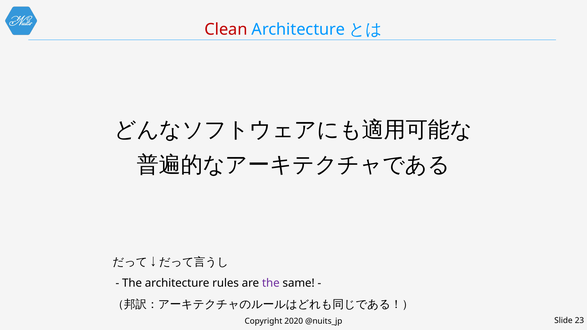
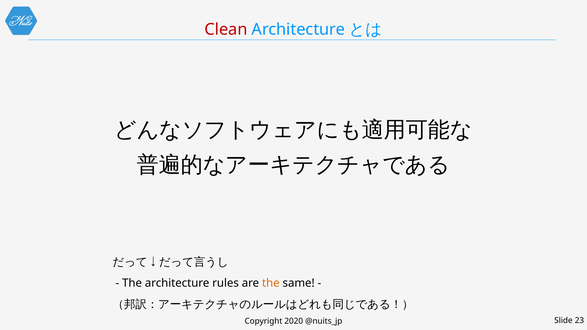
the at (271, 283) colour: purple -> orange
